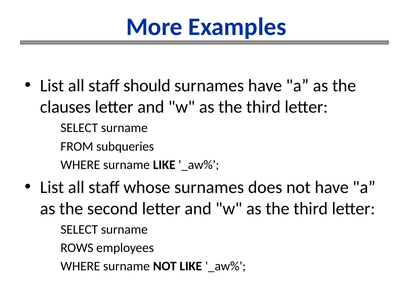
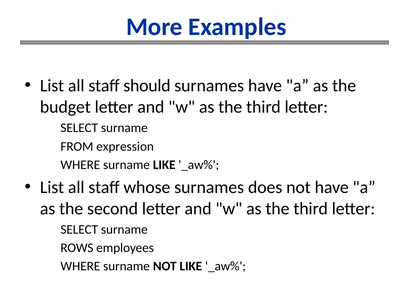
clauses: clauses -> budget
subqueries: subqueries -> expression
